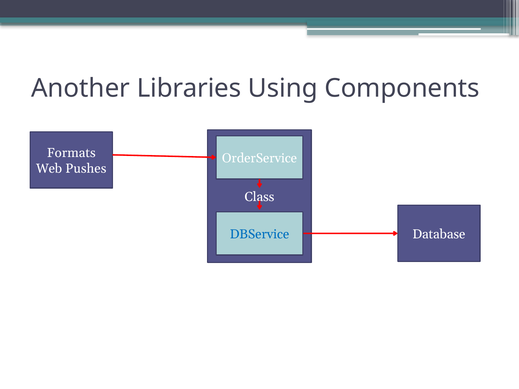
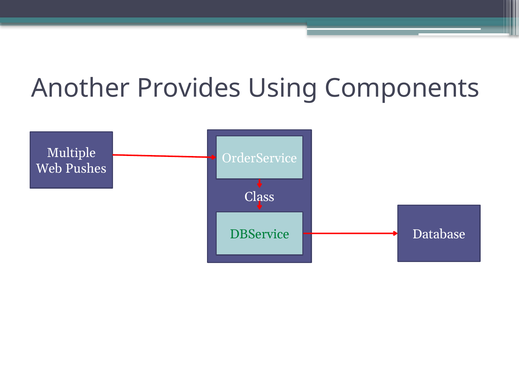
Libraries: Libraries -> Provides
Formats: Formats -> Multiple
DBService colour: blue -> green
